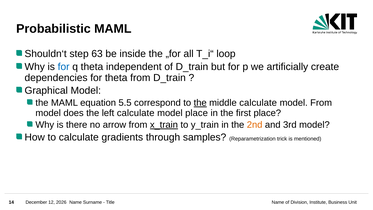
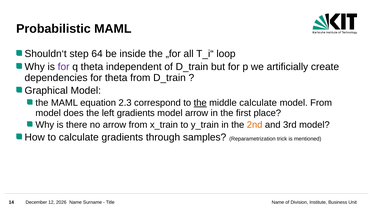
63: 63 -> 64
for at (64, 67) colour: blue -> purple
5.5: 5.5 -> 2.3
left calculate: calculate -> gradients
model place: place -> arrow
x_train underline: present -> none
